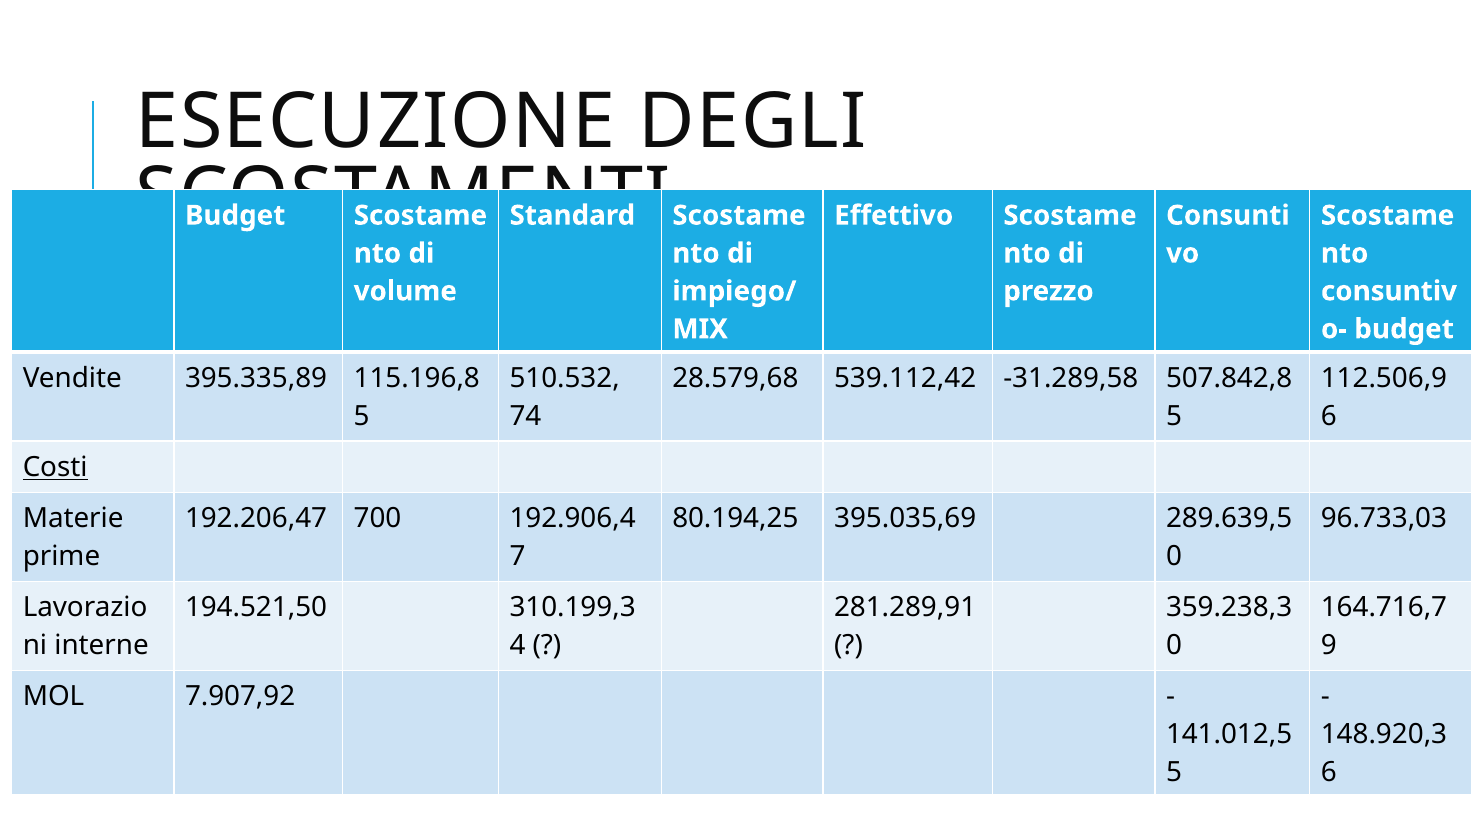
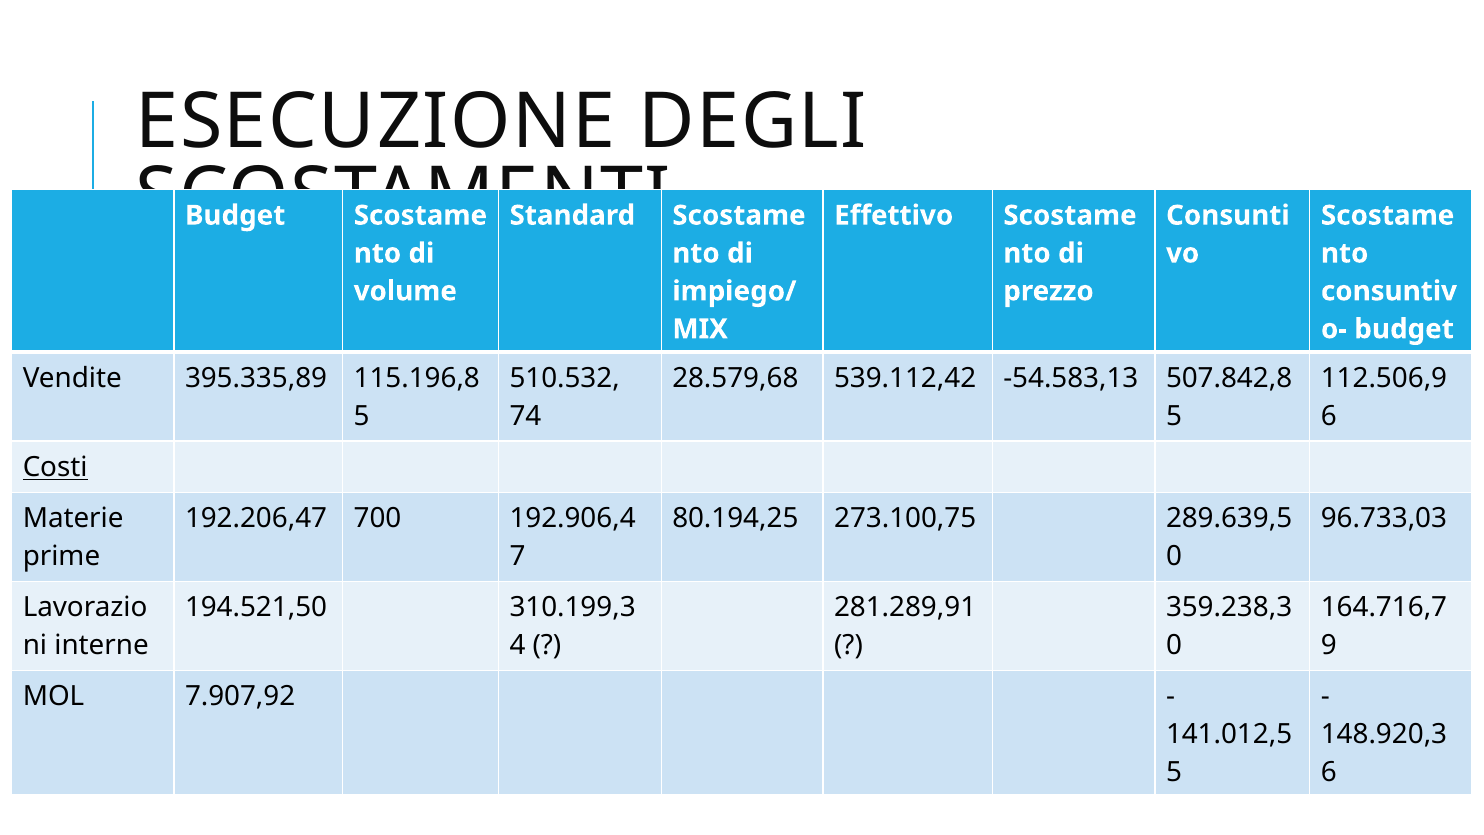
-31.289,58: -31.289,58 -> -54.583,13
395.035,69: 395.035,69 -> 273.100,75
